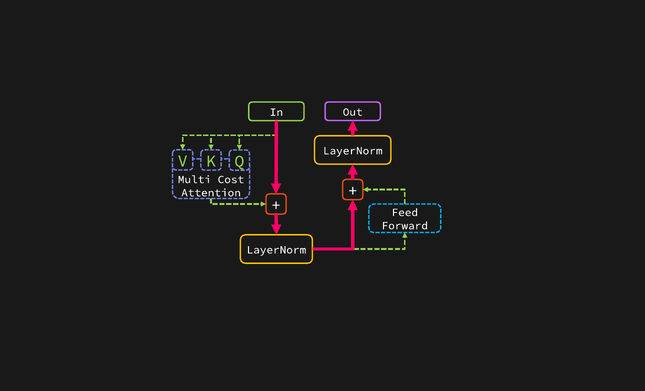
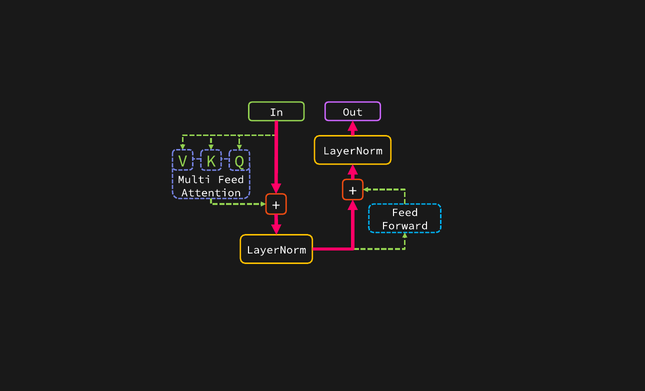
Multi Cost: Cost -> Feed
